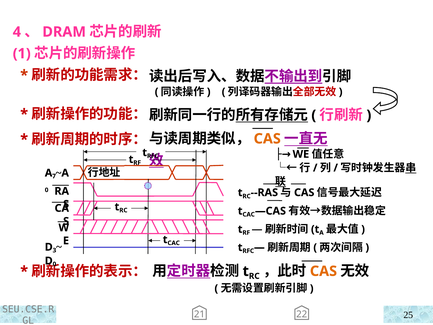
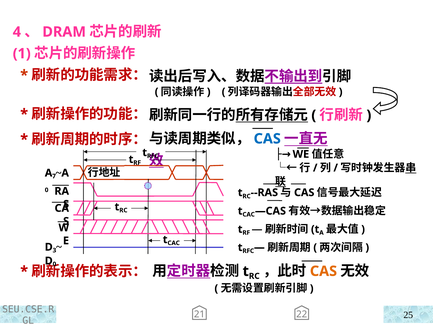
CAS at (267, 139) colour: orange -> blue
